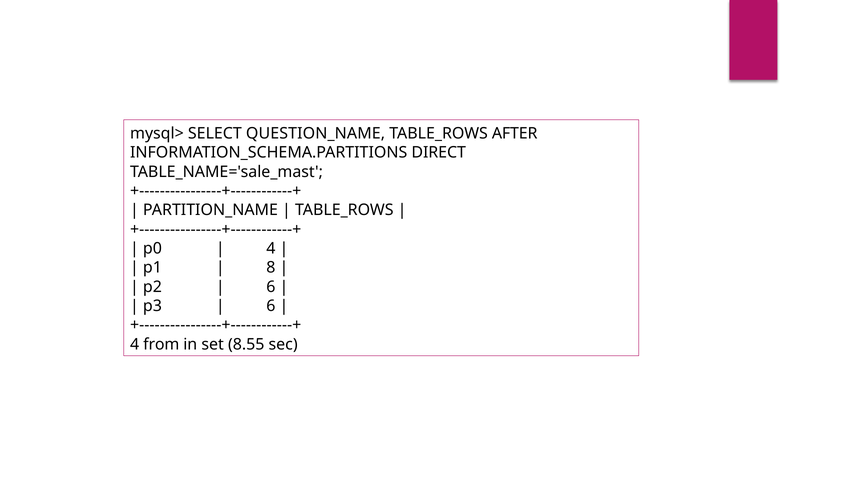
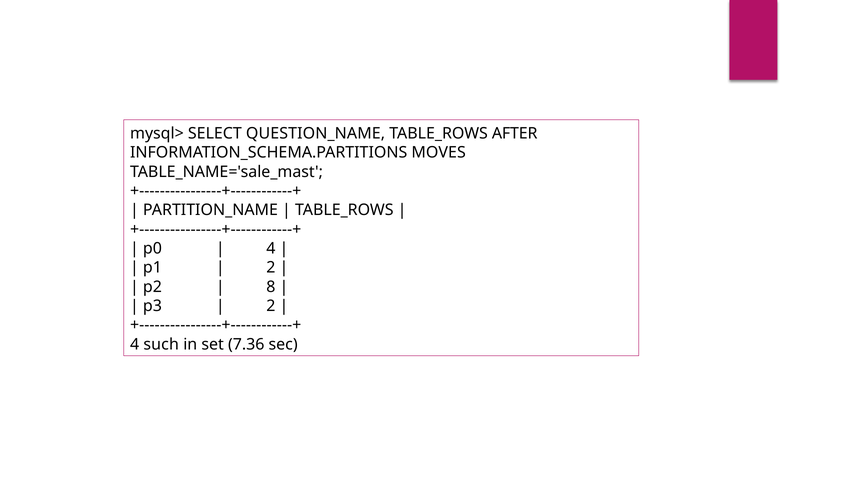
DIRECT: DIRECT -> MOVES
8 at (271, 268): 8 -> 2
6 at (271, 287): 6 -> 8
6 at (271, 306): 6 -> 2
from: from -> such
8.55: 8.55 -> 7.36
